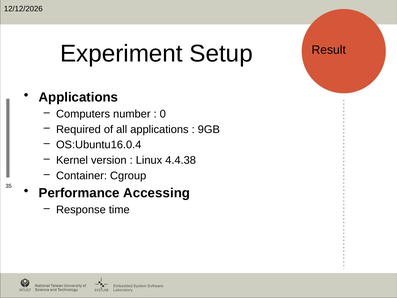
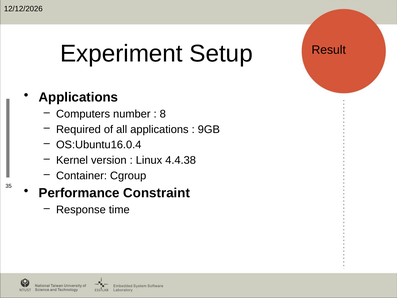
0: 0 -> 8
Accessing: Accessing -> Constraint
